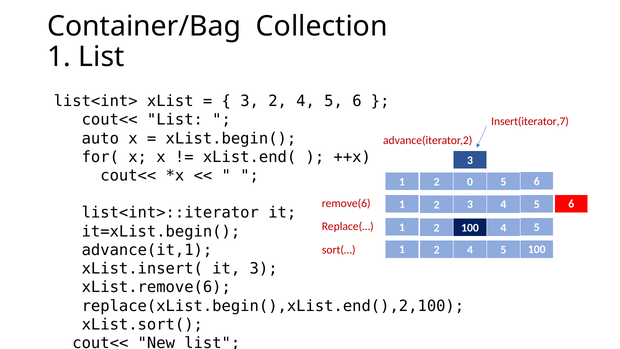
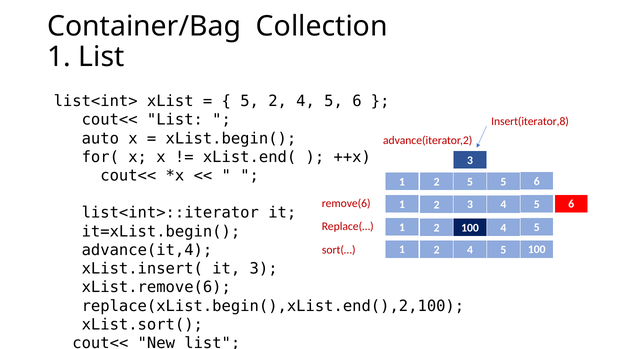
3 at (250, 101): 3 -> 5
Insert(iterator,7: Insert(iterator,7 -> Insert(iterator,8
2 0: 0 -> 5
advance(it,1: advance(it,1 -> advance(it,4
